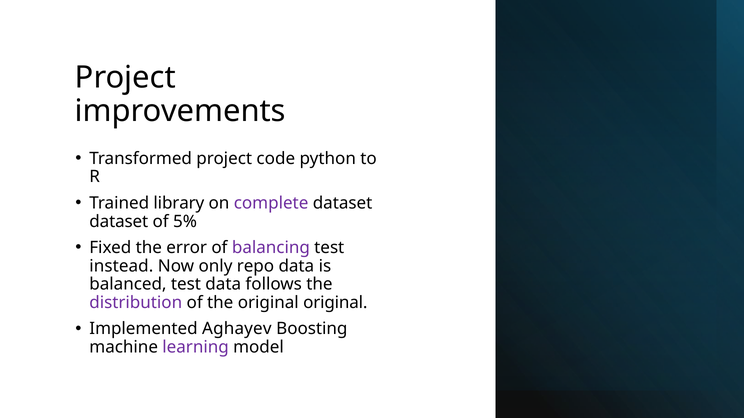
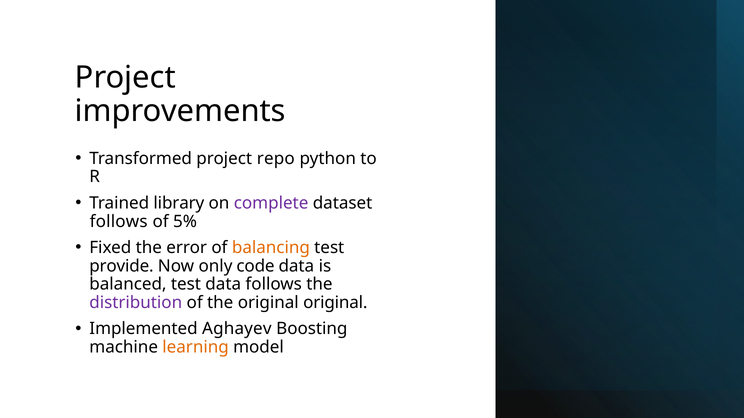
code: code -> repo
dataset at (119, 222): dataset -> follows
balancing colour: purple -> orange
instead: instead -> provide
repo: repo -> code
learning colour: purple -> orange
